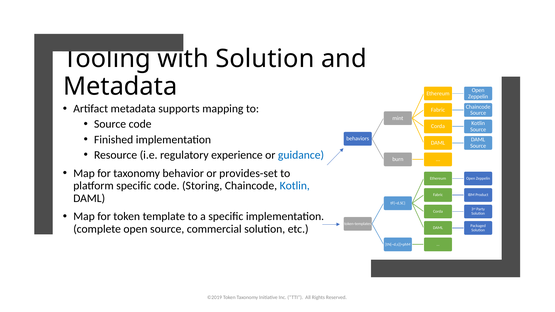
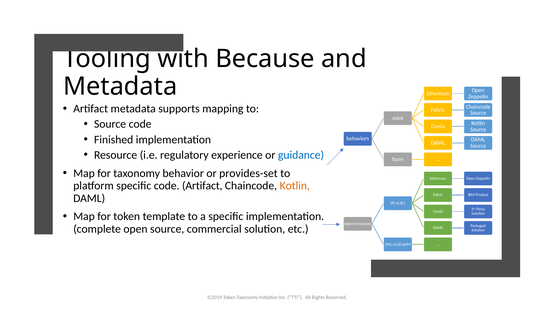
Solution at (265, 59): Solution -> Because
Storing at (202, 186): Storing -> Artifact
Kotlin at (295, 186) colour: blue -> orange
